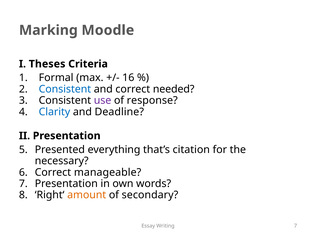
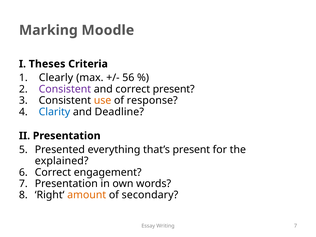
Formal: Formal -> Clearly
16: 16 -> 56
Consistent at (65, 89) colour: blue -> purple
correct needed: needed -> present
use colour: purple -> orange
that’s citation: citation -> present
necessary: necessary -> explained
manageable: manageable -> engagement
